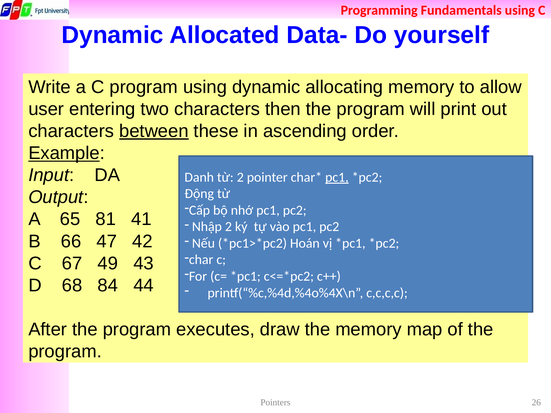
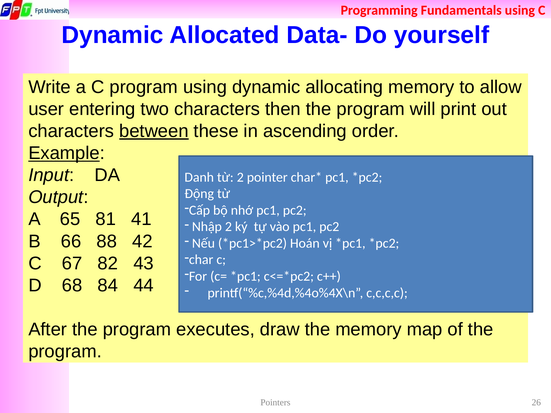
pc1 at (337, 177) underline: present -> none
47: 47 -> 88
49: 49 -> 82
